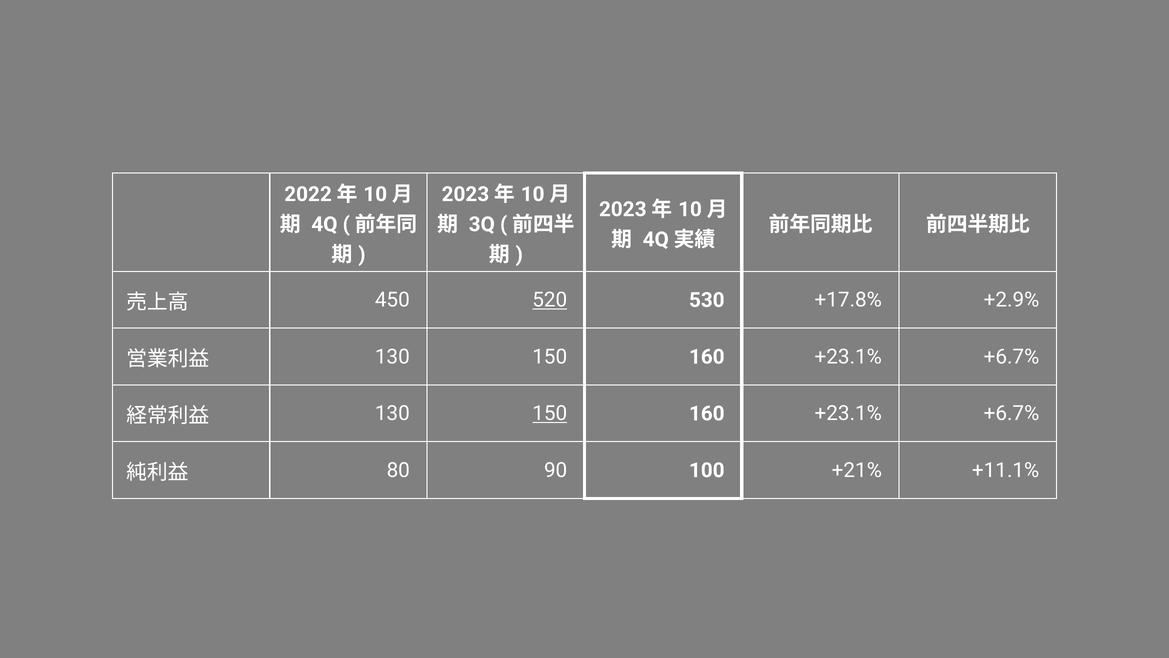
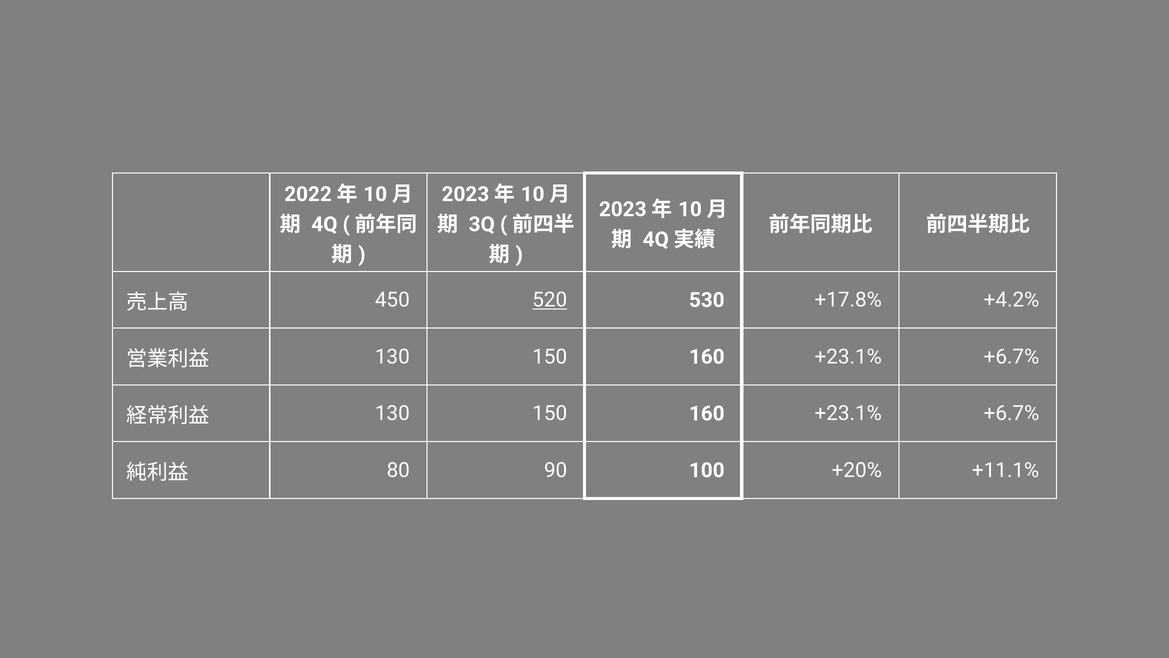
+2.9%: +2.9% -> +4.2%
150 at (550, 413) underline: present -> none
+21%: +21% -> +20%
